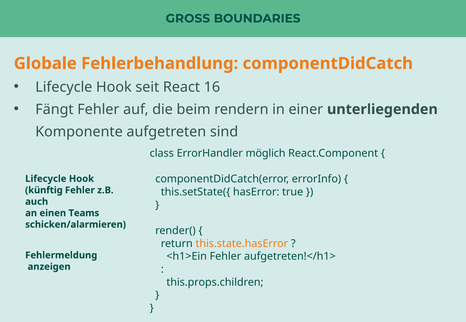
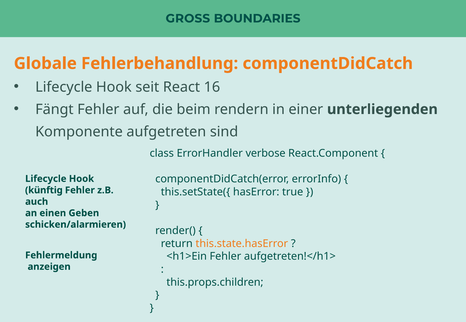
möglich: möglich -> verbose
Teams: Teams -> Geben
